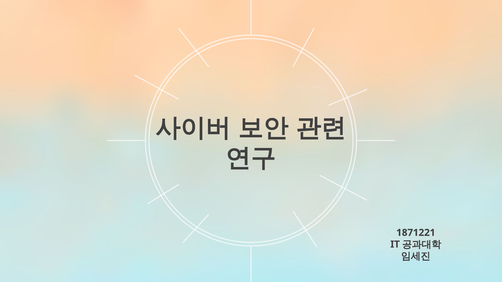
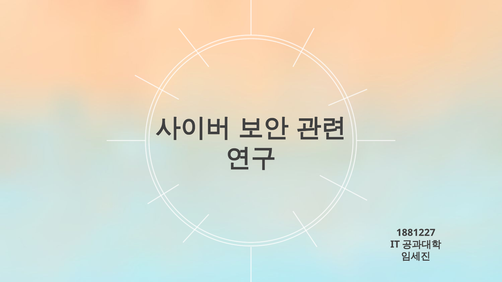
1871221: 1871221 -> 1881227
